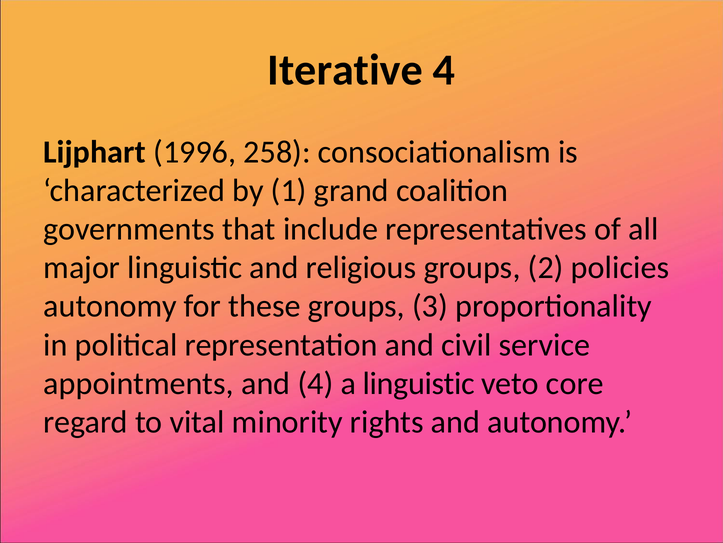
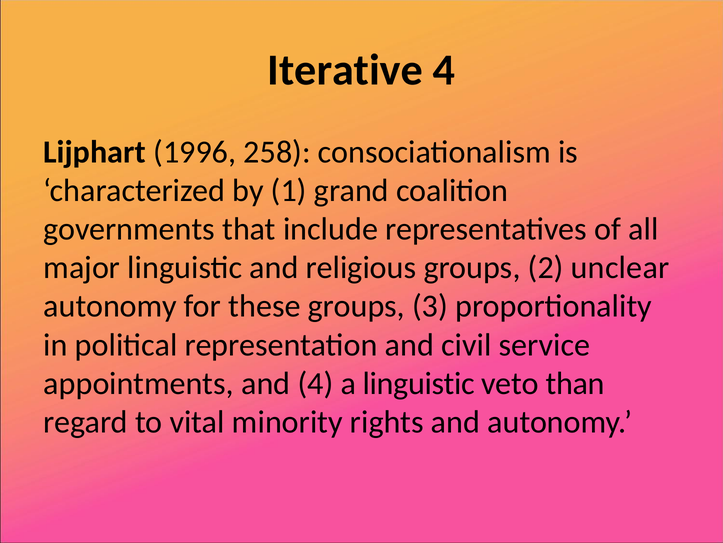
policies: policies -> unclear
core: core -> than
